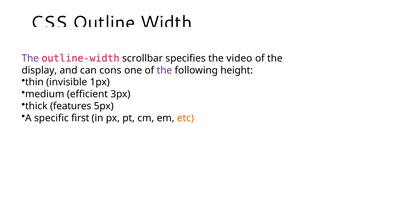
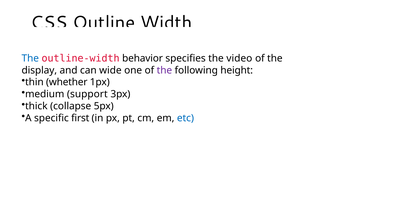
The at (30, 58) colour: purple -> blue
scrollbar: scrollbar -> behavior
cons: cons -> wide
invisible: invisible -> whether
efficient: efficient -> support
features: features -> collapse
etc colour: orange -> blue
